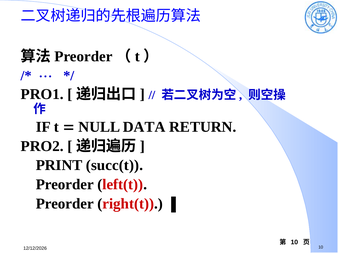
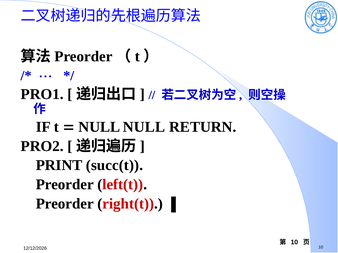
NULL DATA: DATA -> NULL
